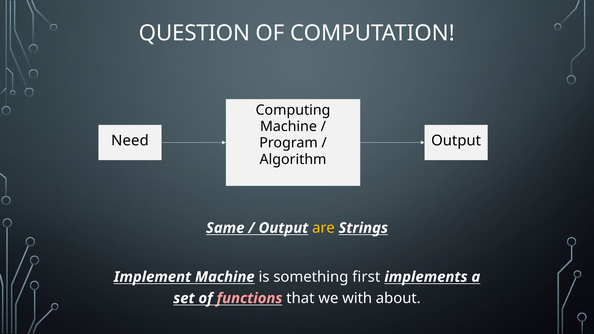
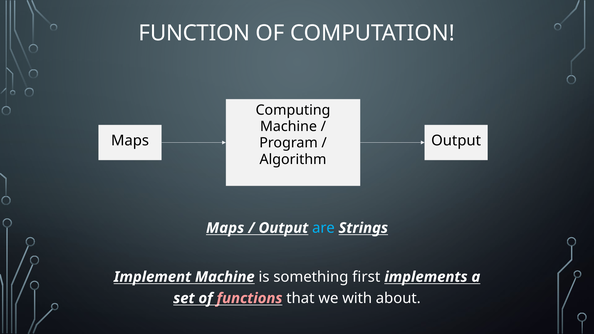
QUESTION: QUESTION -> FUNCTION
Need at (130, 141): Need -> Maps
Same at (225, 228): Same -> Maps
are colour: yellow -> light blue
